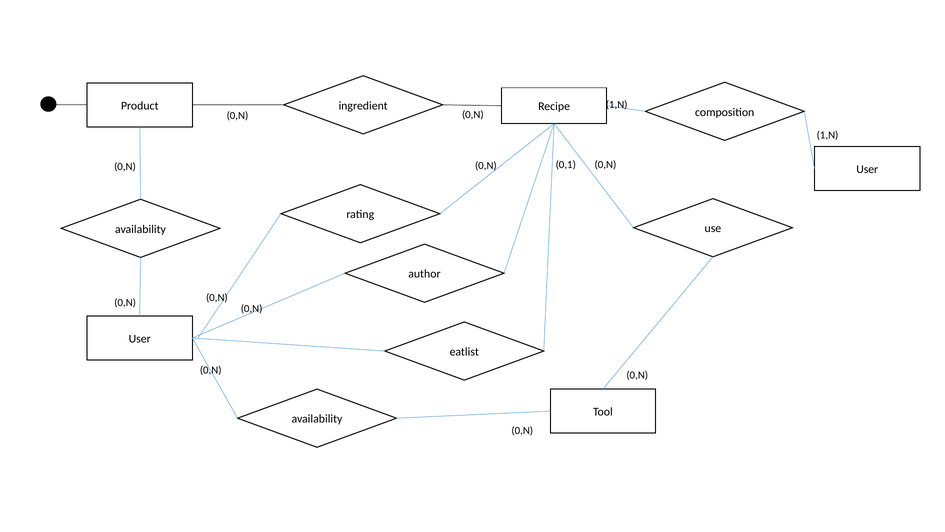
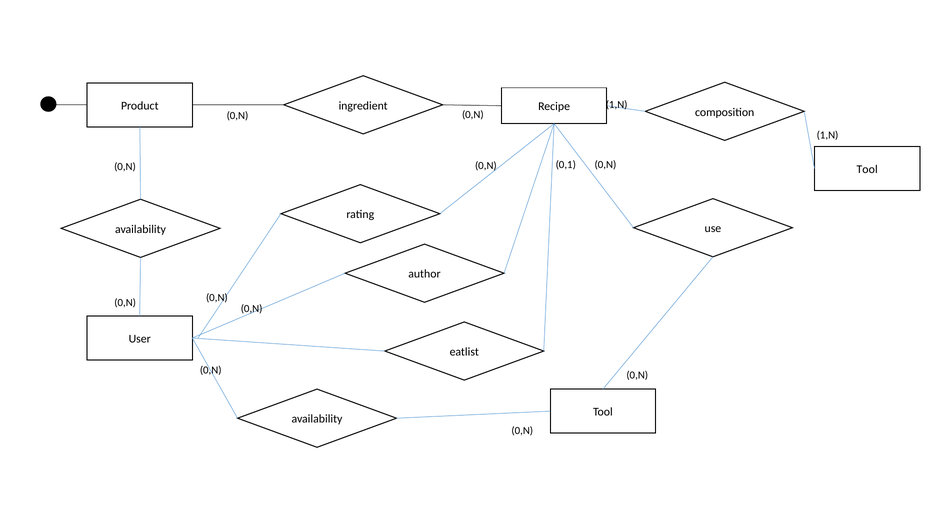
User at (867, 169): User -> Tool
